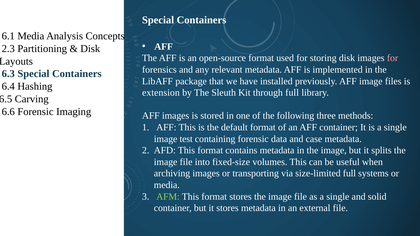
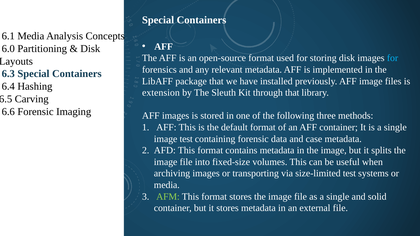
2.3: 2.3 -> 6.0
for at (393, 58) colour: pink -> light blue
through full: full -> that
size-limited full: full -> test
